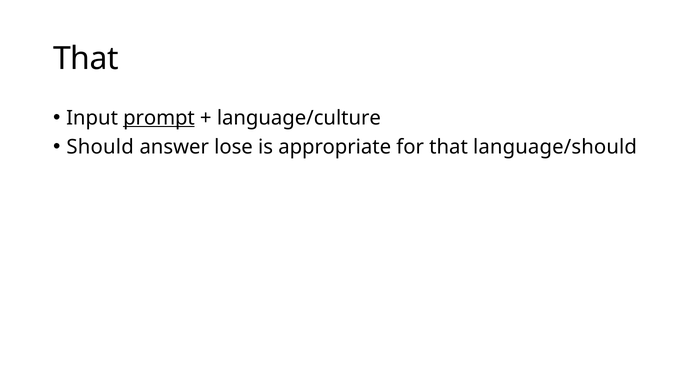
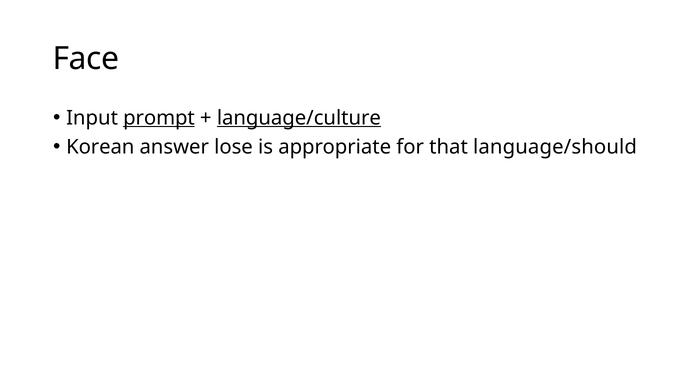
That at (86, 59): That -> Face
language/culture underline: none -> present
Should: Should -> Korean
